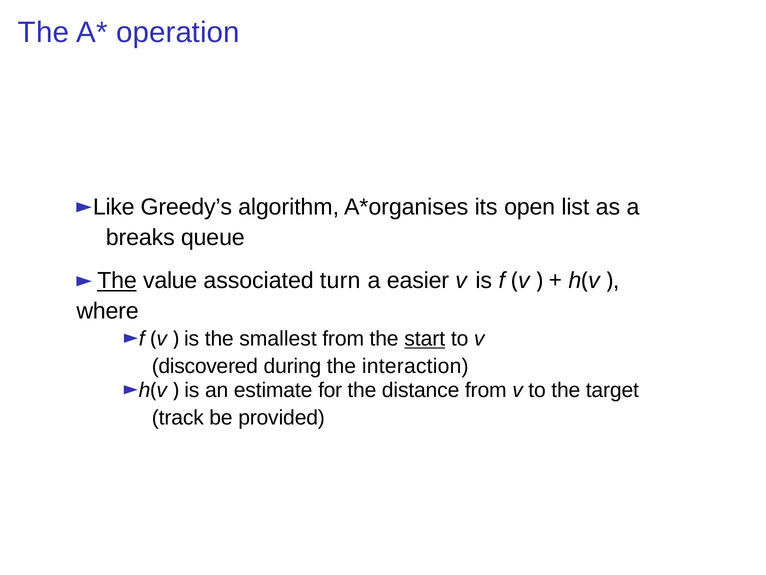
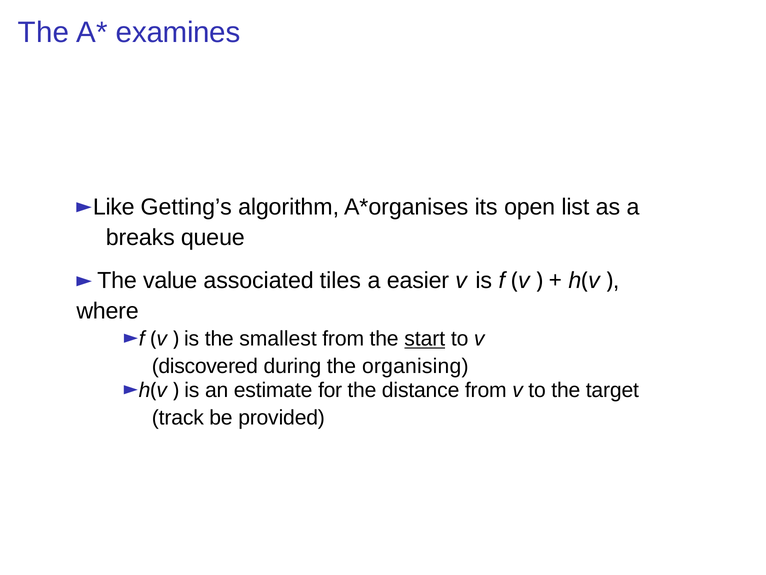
operation: operation -> examines
Greedy’s: Greedy’s -> Getting’s
The at (117, 281) underline: present -> none
turn: turn -> tiles
interaction: interaction -> organising
